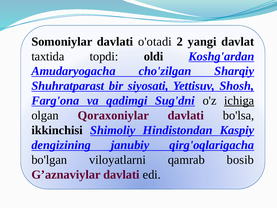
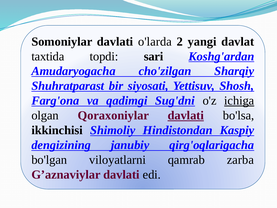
o'otadi: o'otadi -> o'larda
oldi: oldi -> sari
davlati at (186, 115) underline: none -> present
bosib: bosib -> zarba
